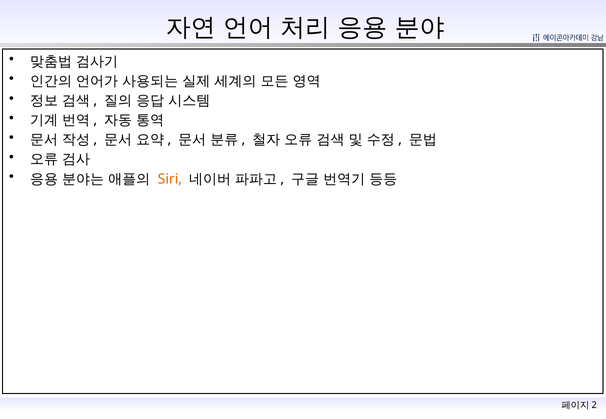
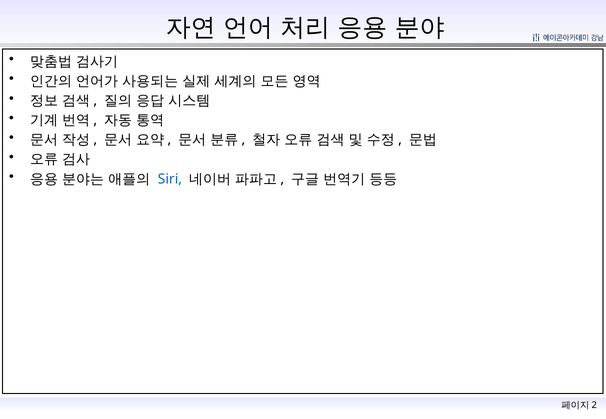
Siri colour: orange -> blue
